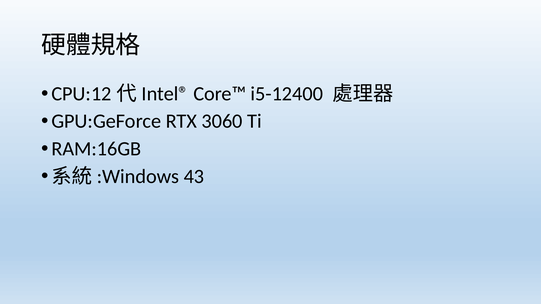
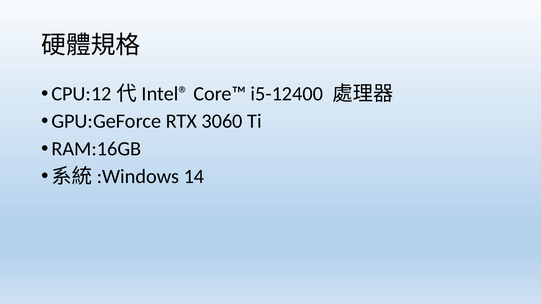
43: 43 -> 14
